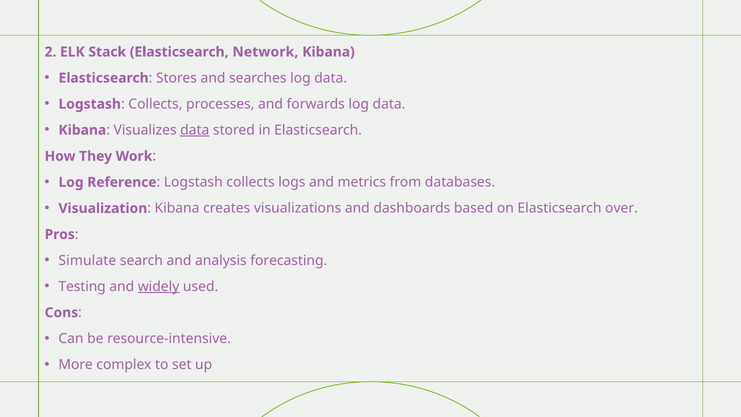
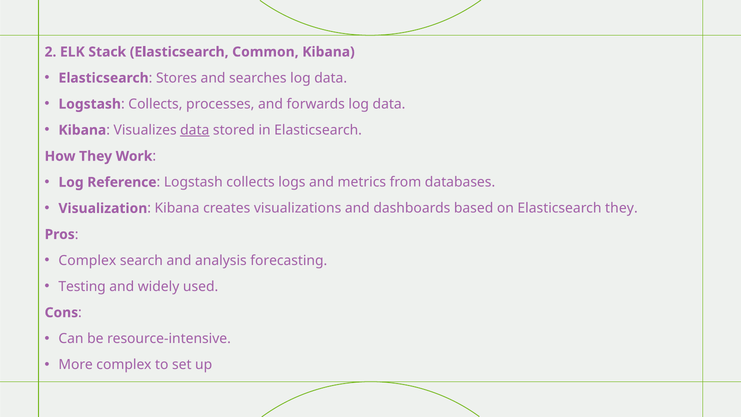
Network: Network -> Common
Elasticsearch over: over -> they
Simulate at (87, 260): Simulate -> Complex
widely underline: present -> none
